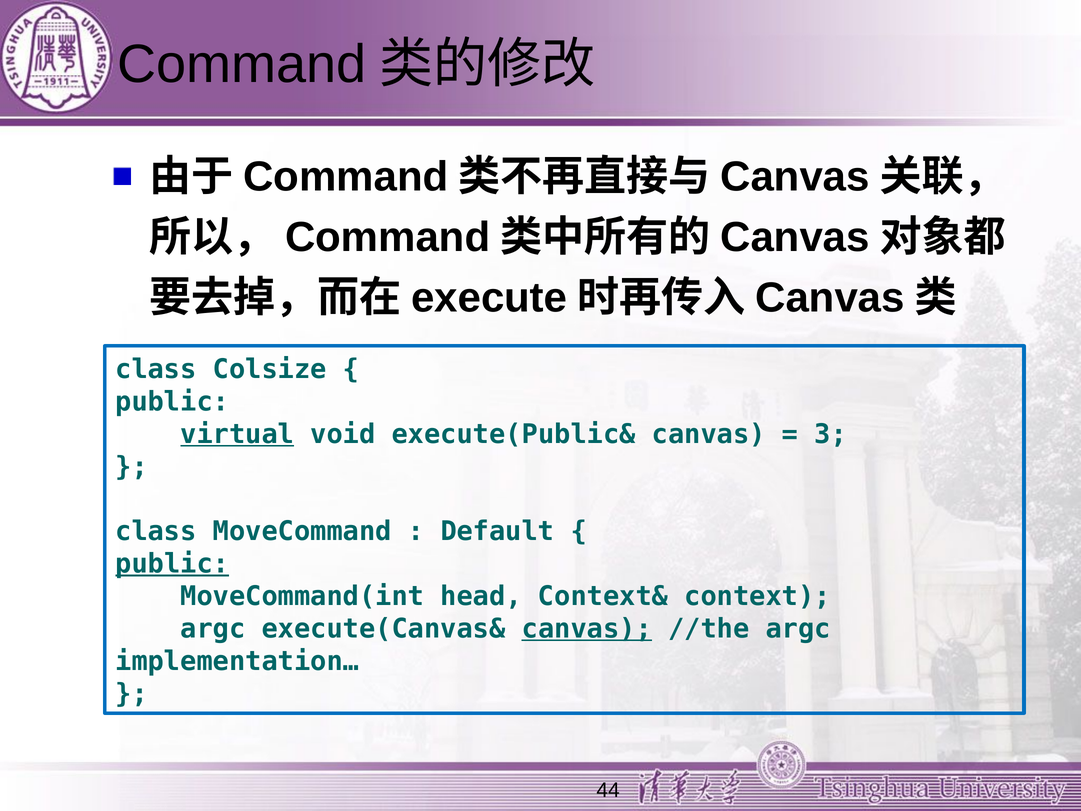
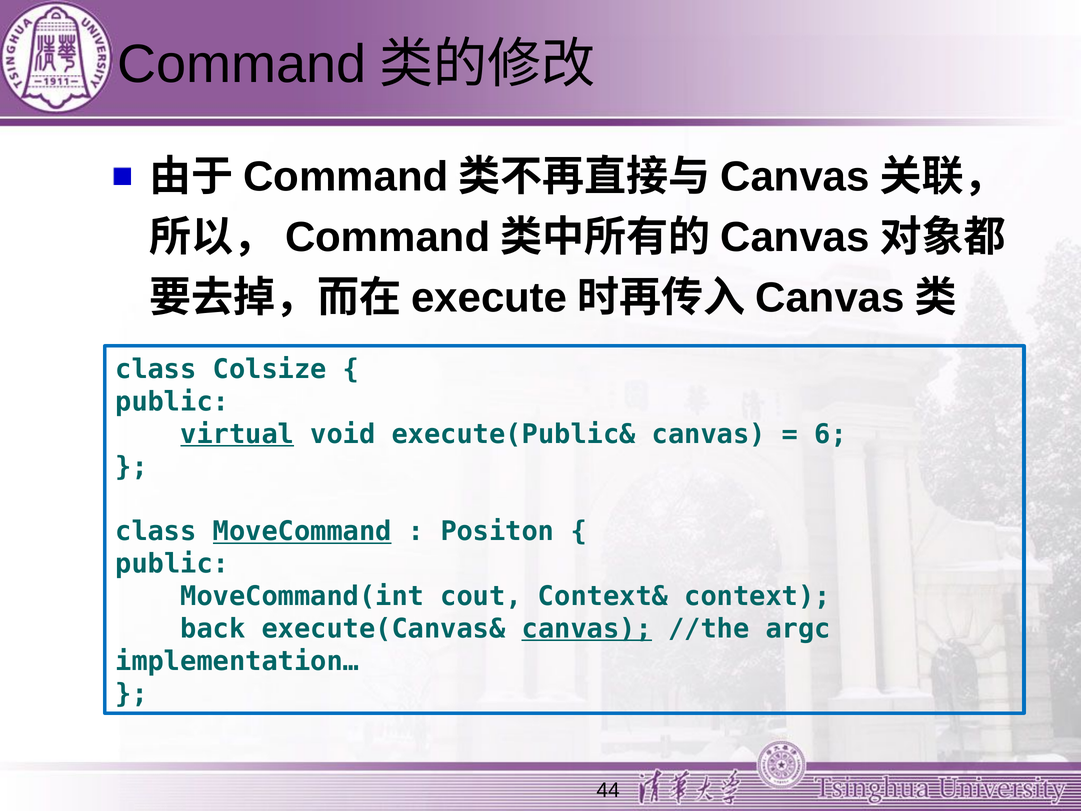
3: 3 -> 6
MoveCommand underline: none -> present
Default: Default -> Positon
public at (172, 564) underline: present -> none
head: head -> cout
argc at (213, 629): argc -> back
